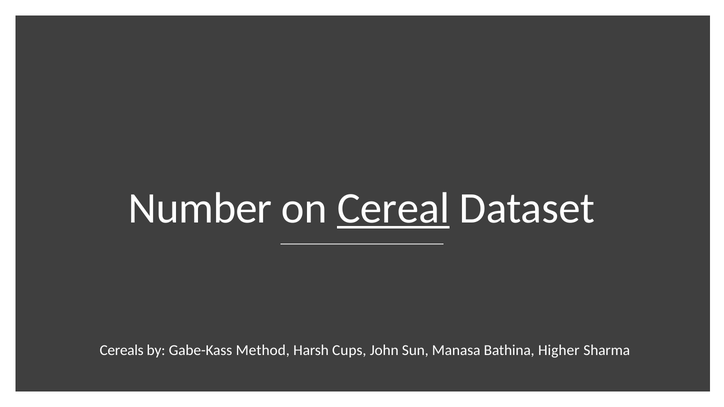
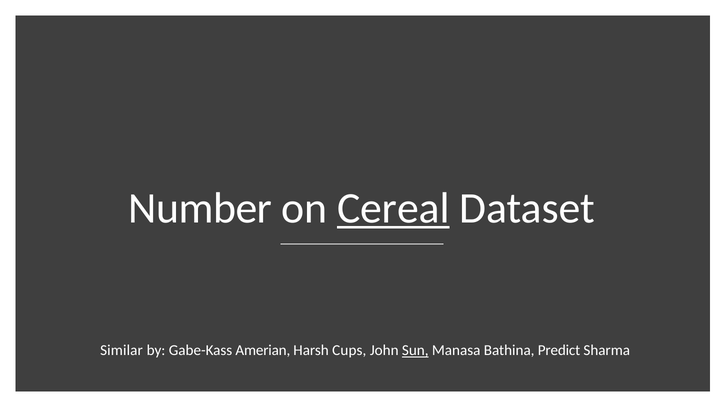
Cereals: Cereals -> Similar
Method: Method -> Amerian
Sun underline: none -> present
Higher: Higher -> Predict
